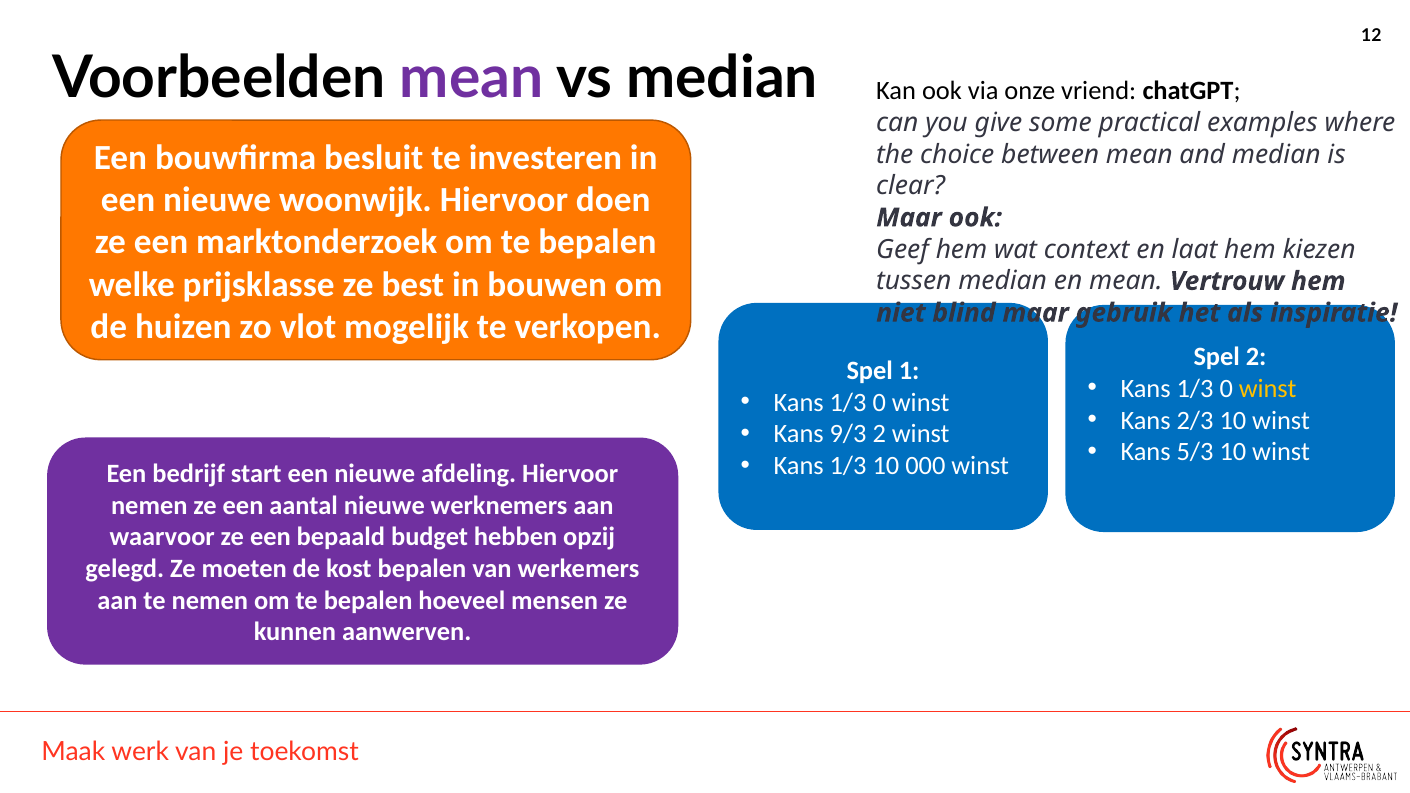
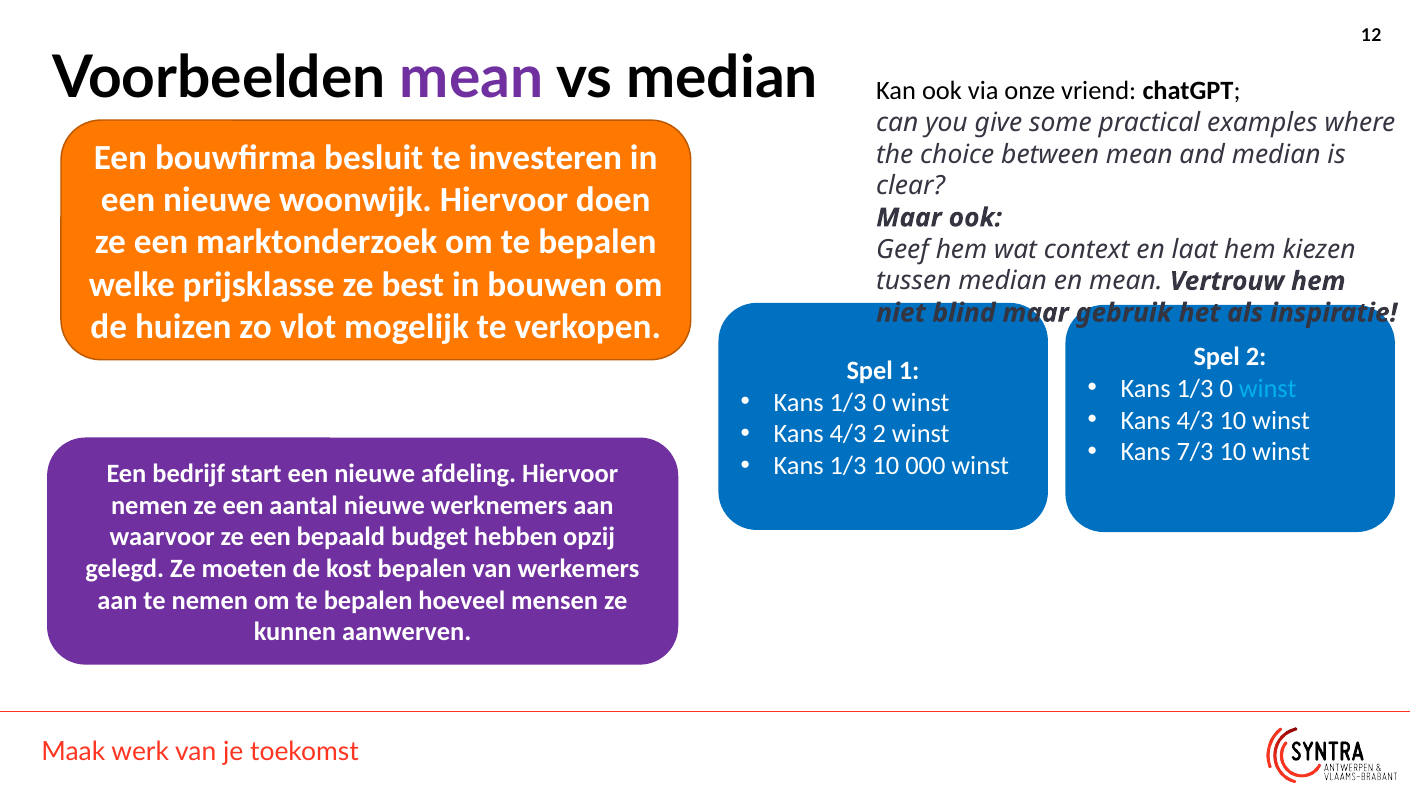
winst at (1268, 389) colour: yellow -> light blue
2/3 at (1195, 420): 2/3 -> 4/3
9/3 at (848, 434): 9/3 -> 4/3
5/3: 5/3 -> 7/3
